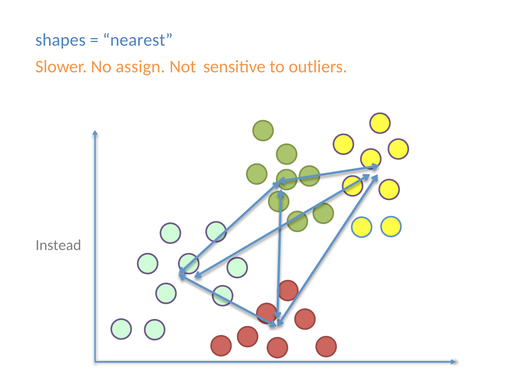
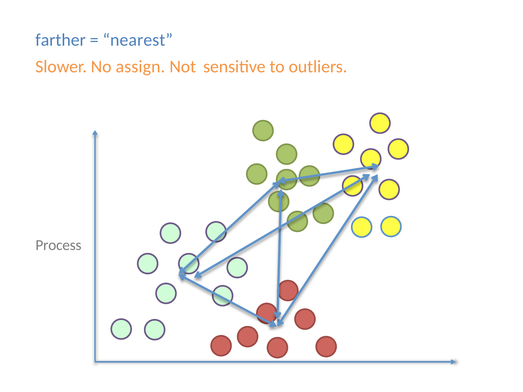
shapes: shapes -> farther
Instead: Instead -> Process
